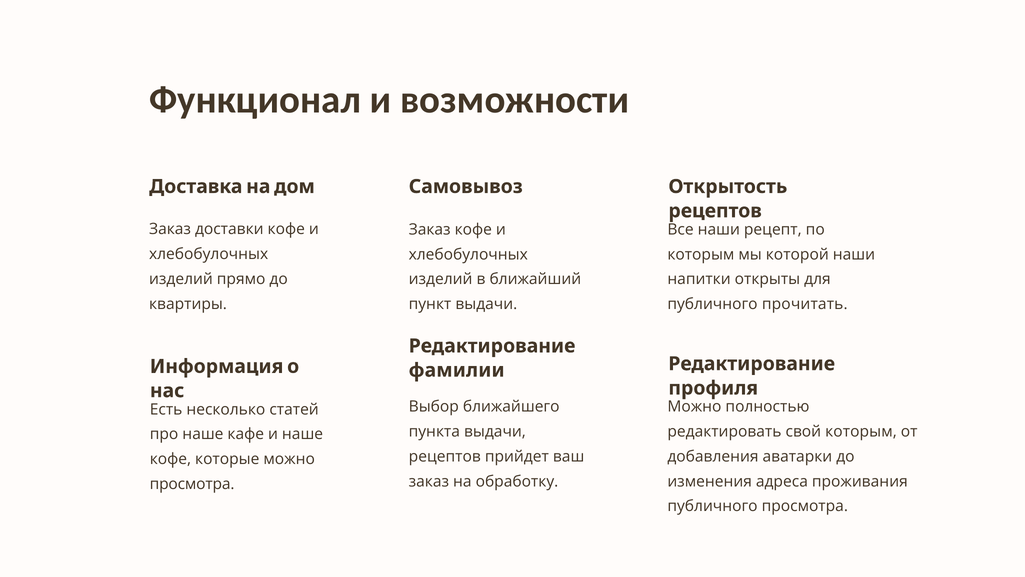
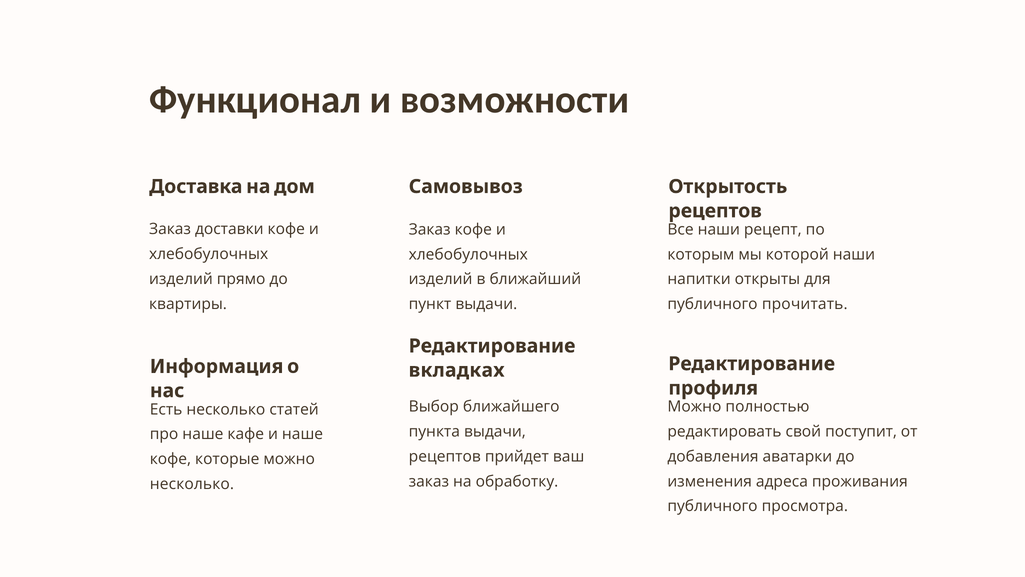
фамилии: фамилии -> вкладках
свой которым: которым -> поступит
просмотра at (192, 484): просмотра -> несколько
